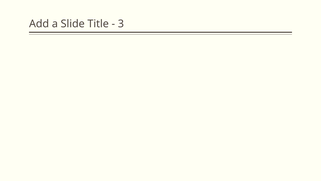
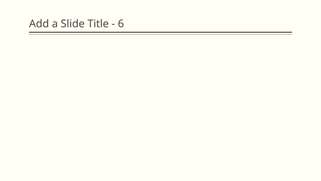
3: 3 -> 6
